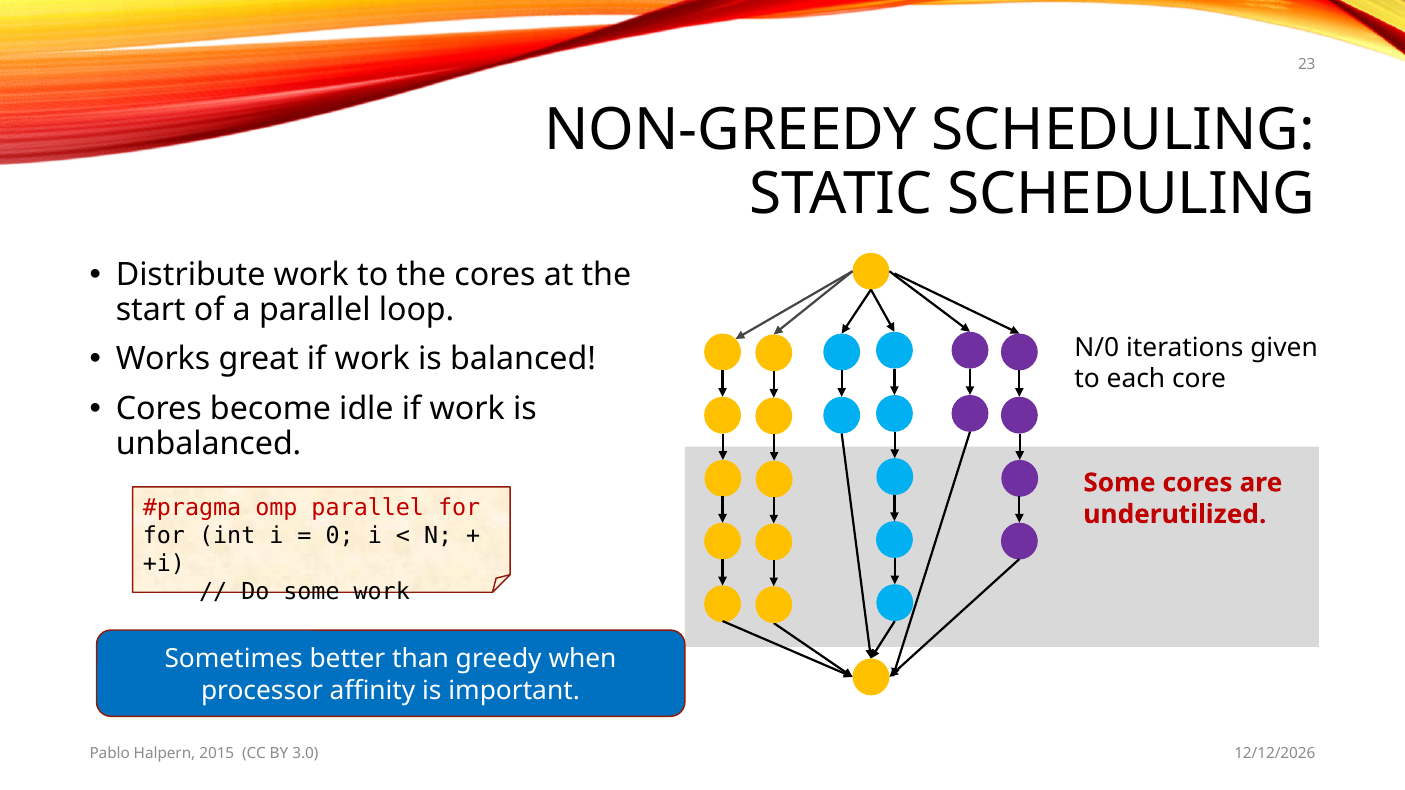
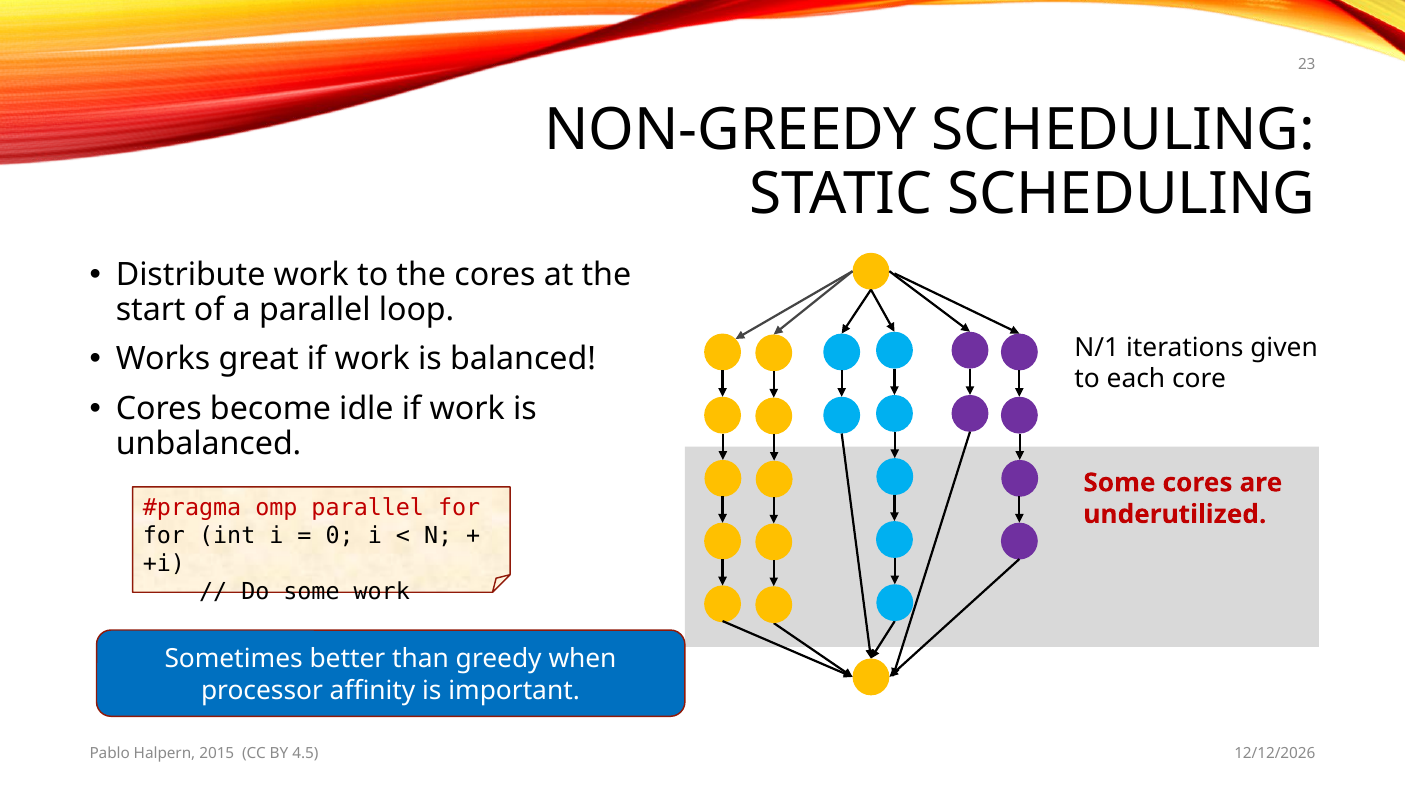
N/0: N/0 -> N/1
3.0: 3.0 -> 4.5
